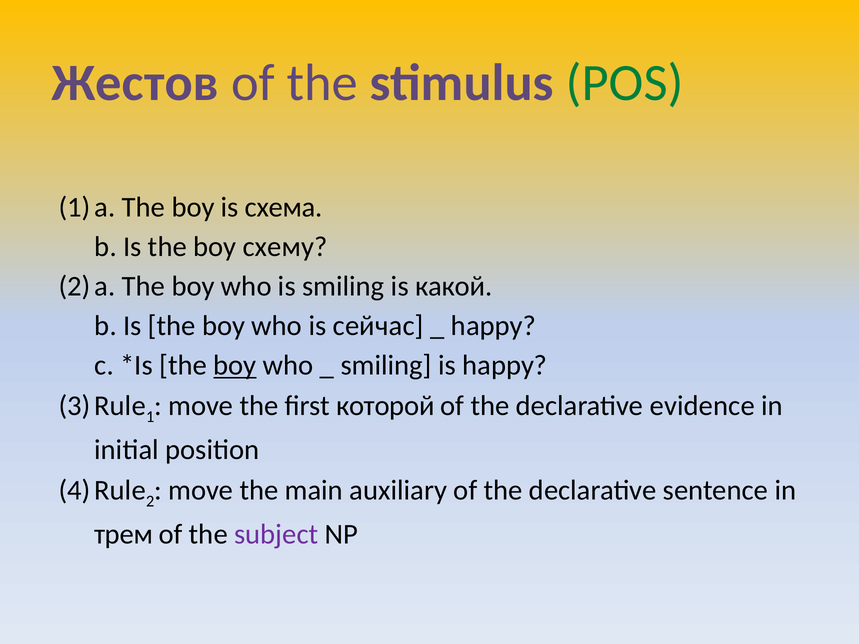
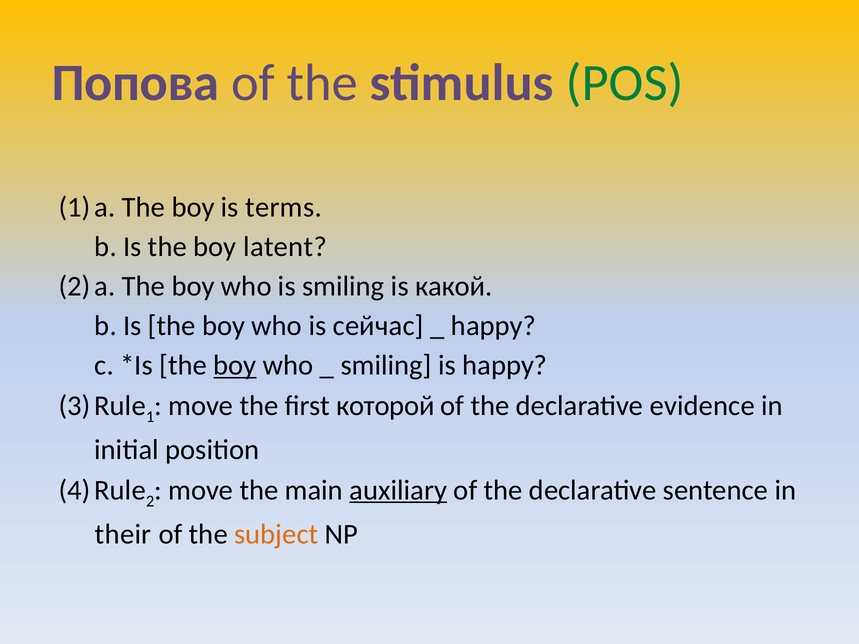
Жестов: Жестов -> Попова
схема: схема -> terms
схему: схему -> latent
auxiliary underline: none -> present
трем: трем -> their
subject colour: purple -> orange
